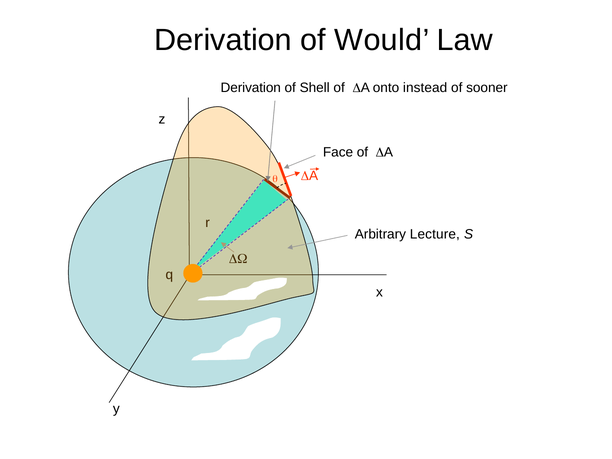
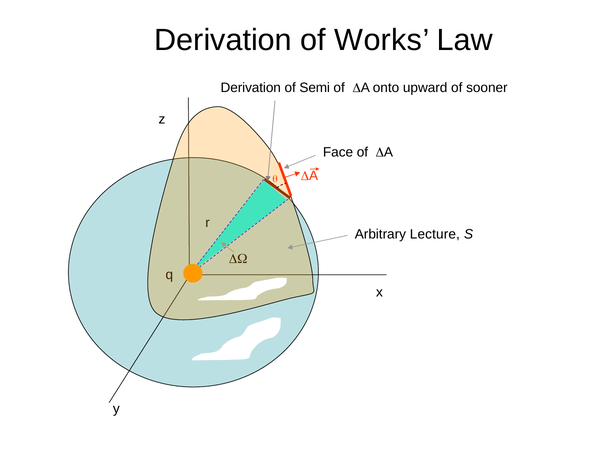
Would: Would -> Works
Shell: Shell -> Semi
instead: instead -> upward
